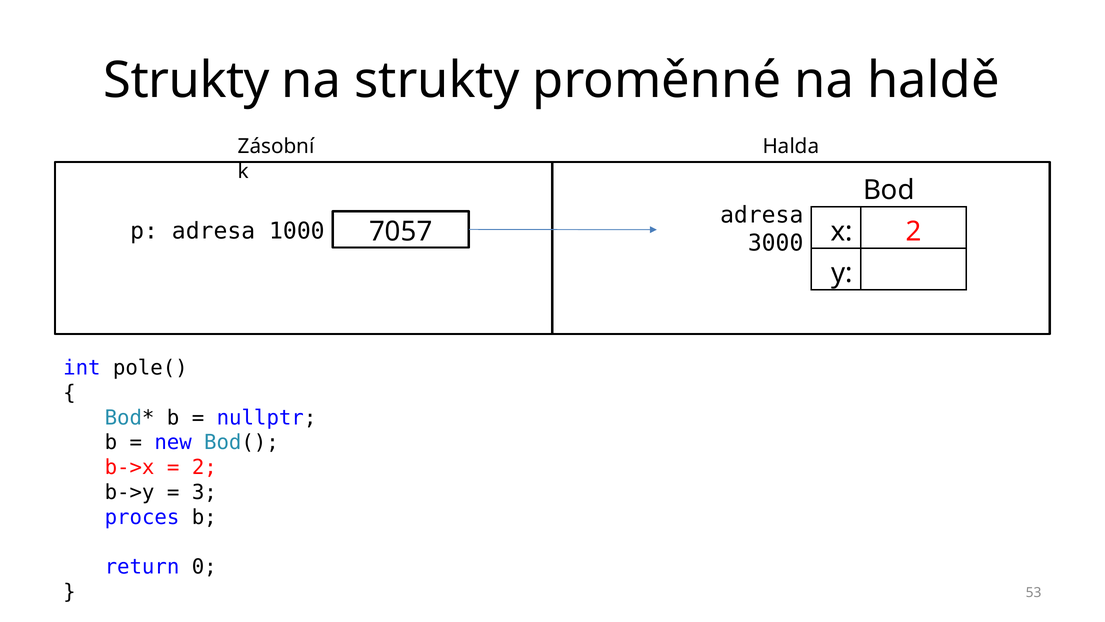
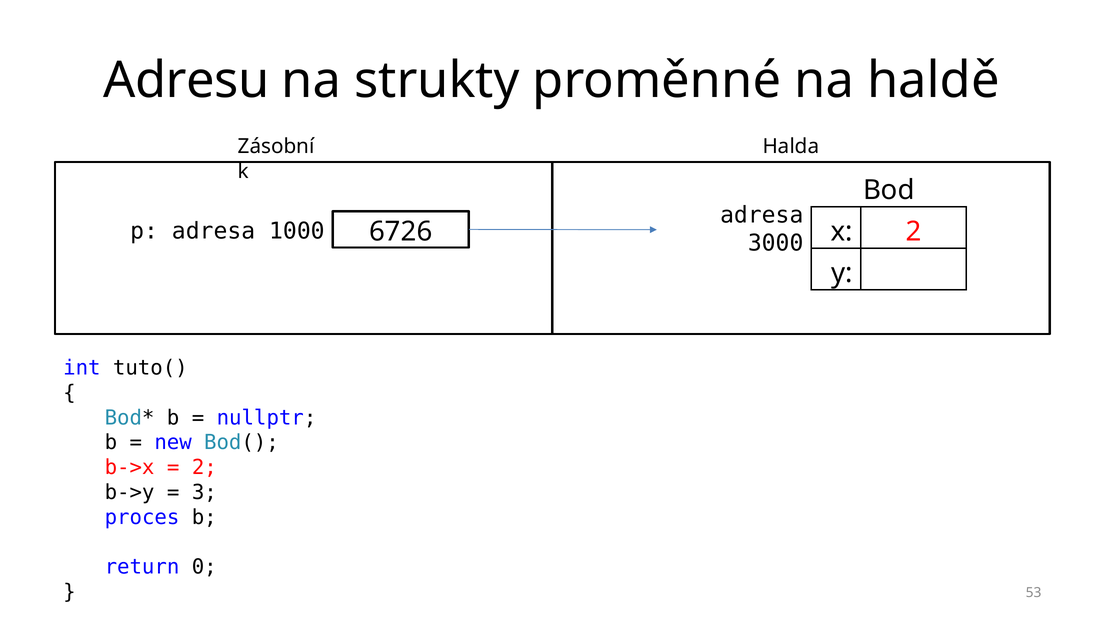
Strukty at (186, 80): Strukty -> Adresu
7057: 7057 -> 6726
pole(: pole( -> tuto(
